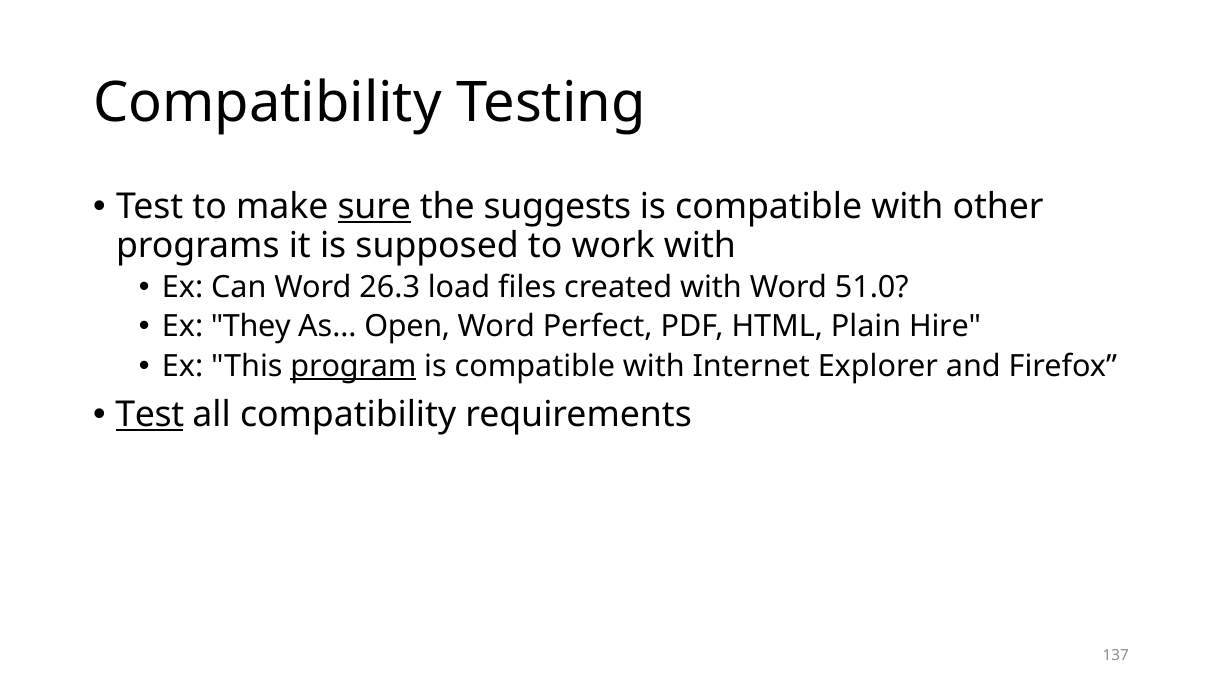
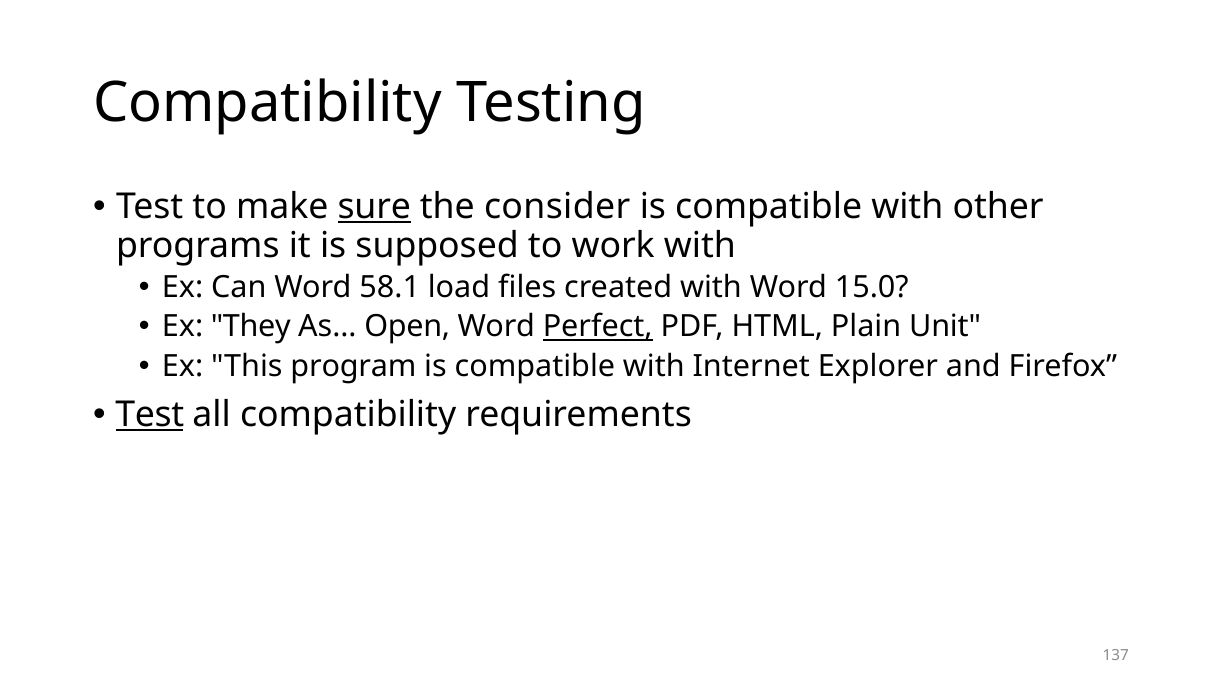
suggests: suggests -> consider
26.3: 26.3 -> 58.1
51.0: 51.0 -> 15.0
Perfect underline: none -> present
Hire: Hire -> Unit
program underline: present -> none
